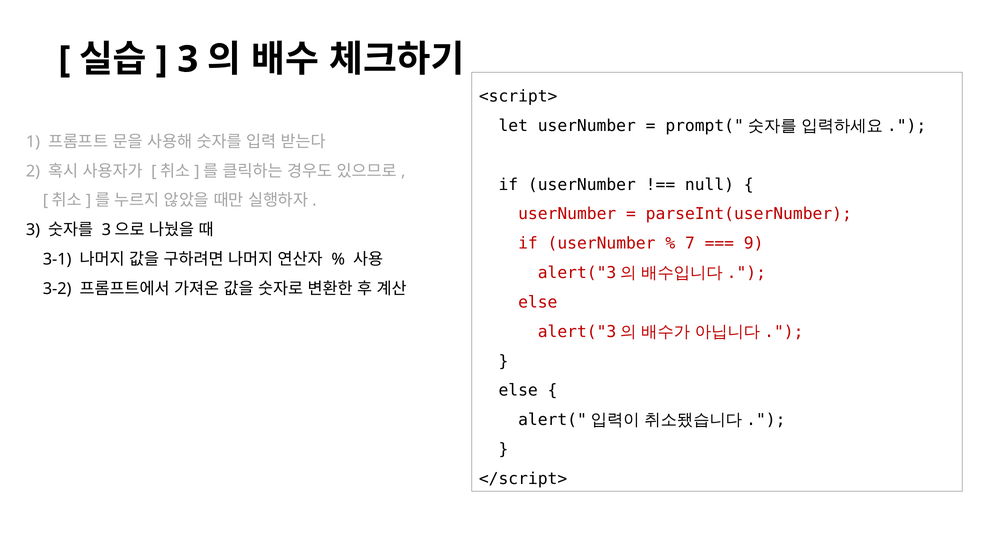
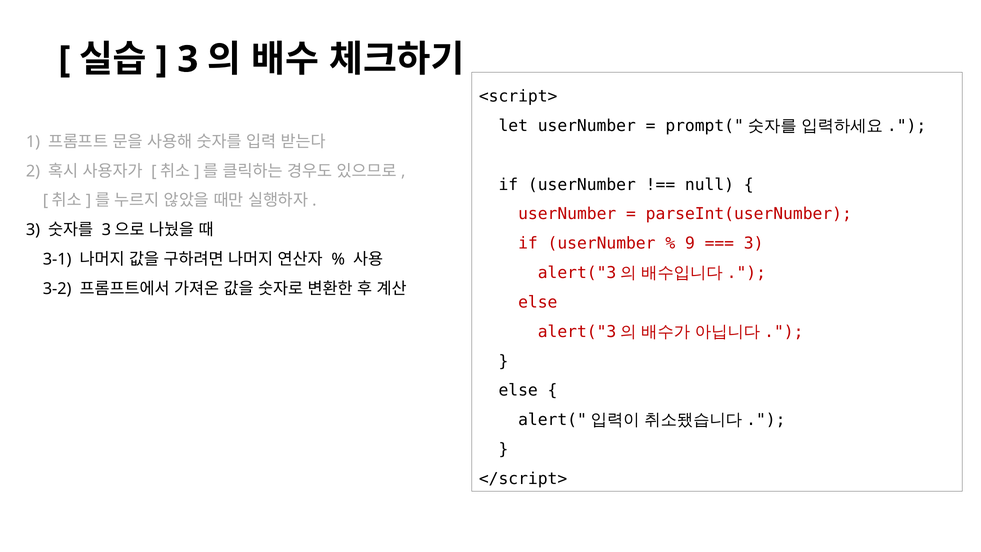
7: 7 -> 9
9 at (754, 243): 9 -> 3
